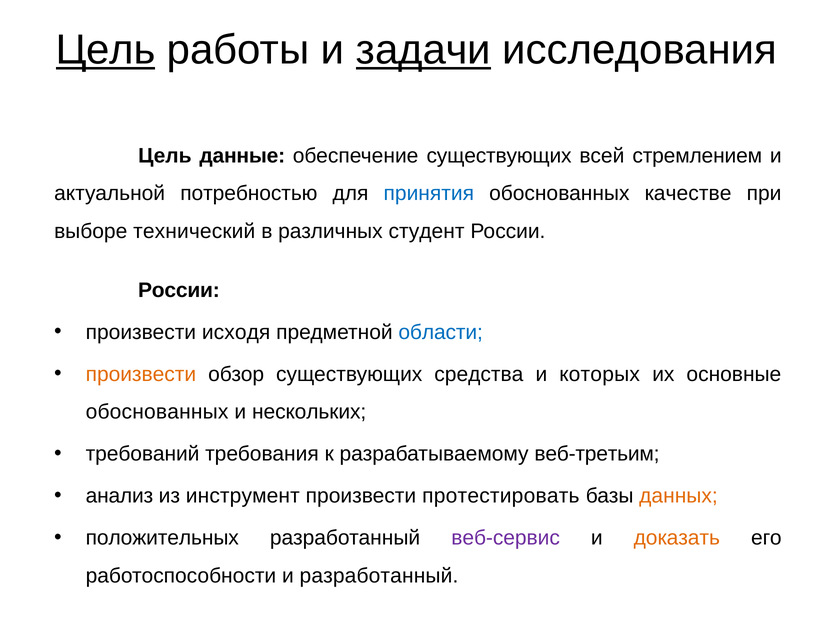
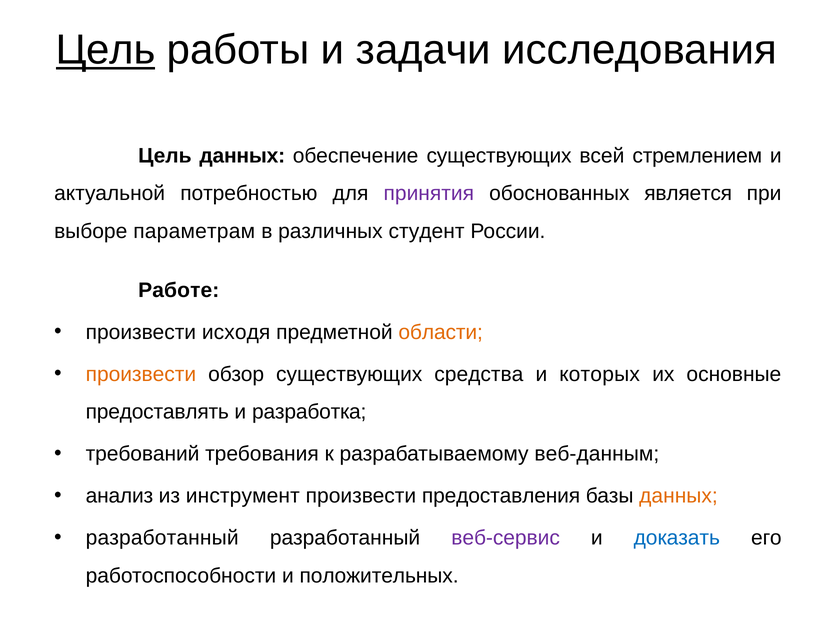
задачи underline: present -> none
Цель данные: данные -> данных
принятия colour: blue -> purple
качестве: качестве -> является
технический: технический -> параметрам
России at (179, 290): России -> Работе
области colour: blue -> orange
обоснованных at (157, 412): обоснованных -> предоставлять
нескольких: нескольких -> разработка
веб-третьим: веб-третьим -> веб-данным
протестировать: протестировать -> предоставления
положительных at (162, 538): положительных -> разработанный
доказать colour: orange -> blue
и разработанный: разработанный -> положительных
